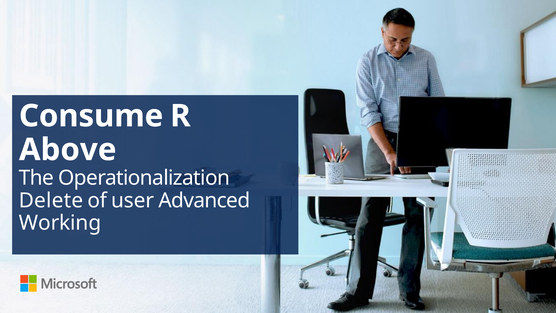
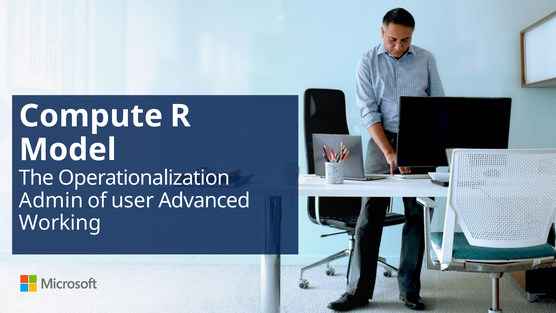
Consume: Consume -> Compute
Above: Above -> Model
Delete: Delete -> Admin
